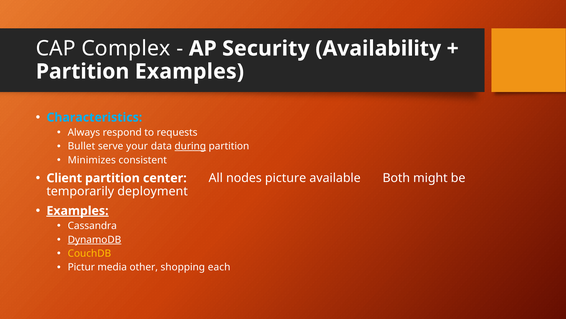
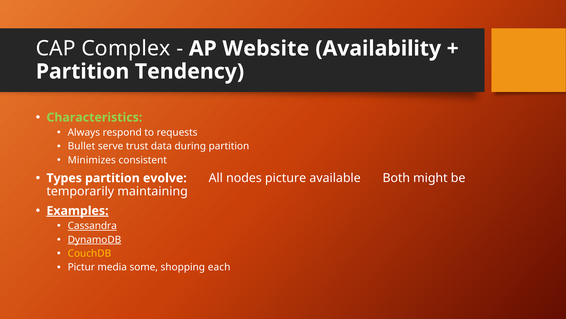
Security: Security -> Website
Partition Examples: Examples -> Tendency
Characteristics colour: light blue -> light green
your: your -> trust
during underline: present -> none
Client: Client -> Types
center: center -> evolve
deployment: deployment -> maintaining
Cassandra underline: none -> present
other: other -> some
